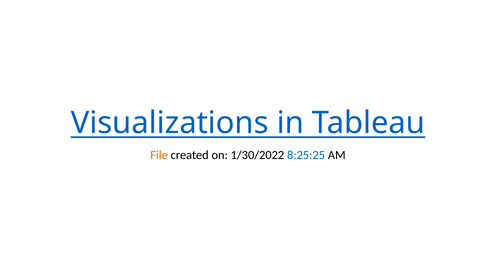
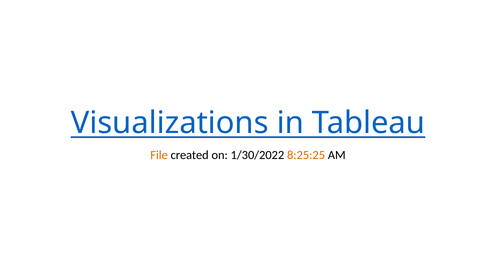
8:25:25 colour: blue -> orange
